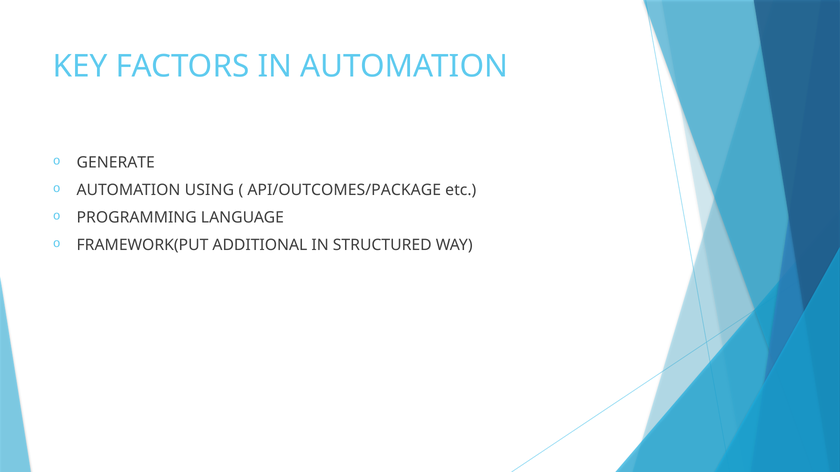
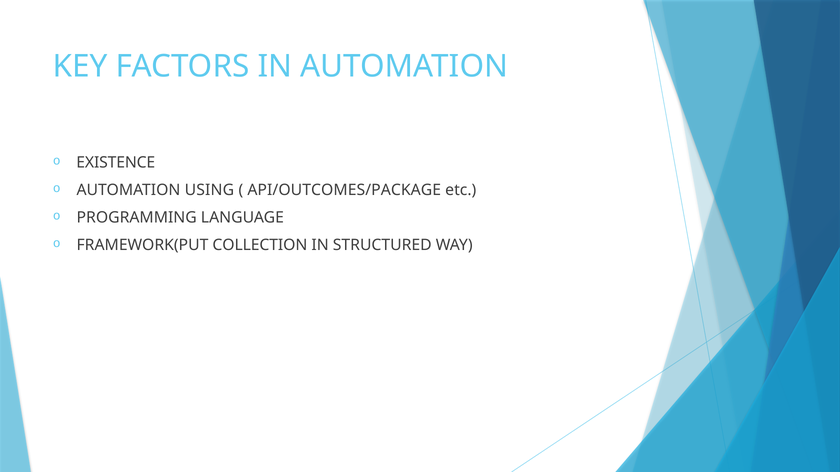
GENERATE: GENERATE -> EXISTENCE
ADDITIONAL: ADDITIONAL -> COLLECTION
